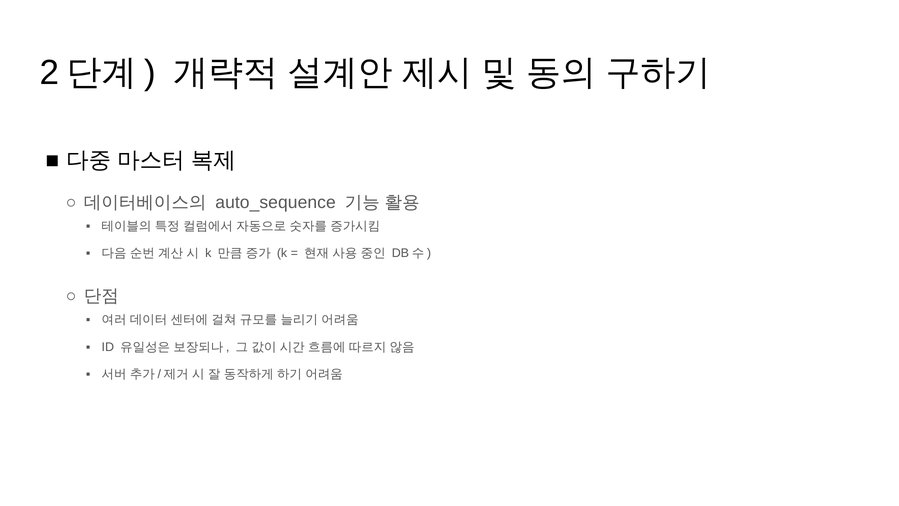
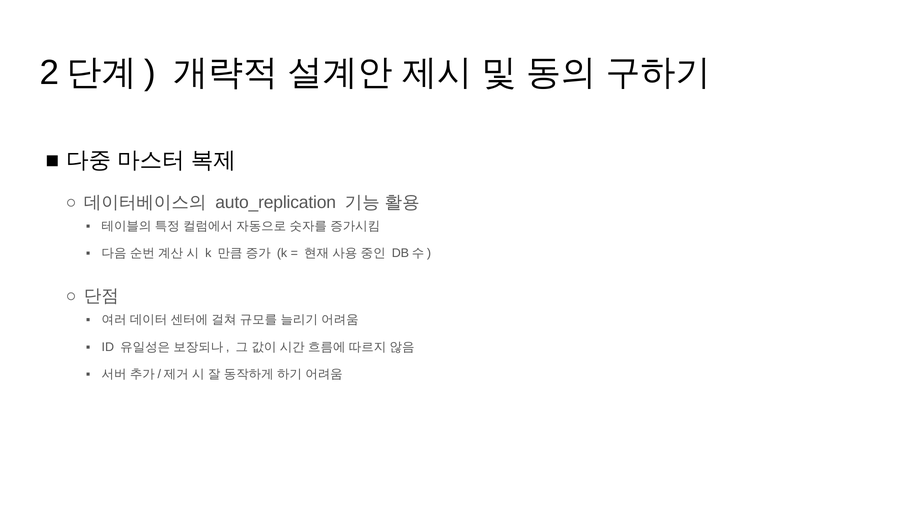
auto_sequence: auto_sequence -> auto_replication
